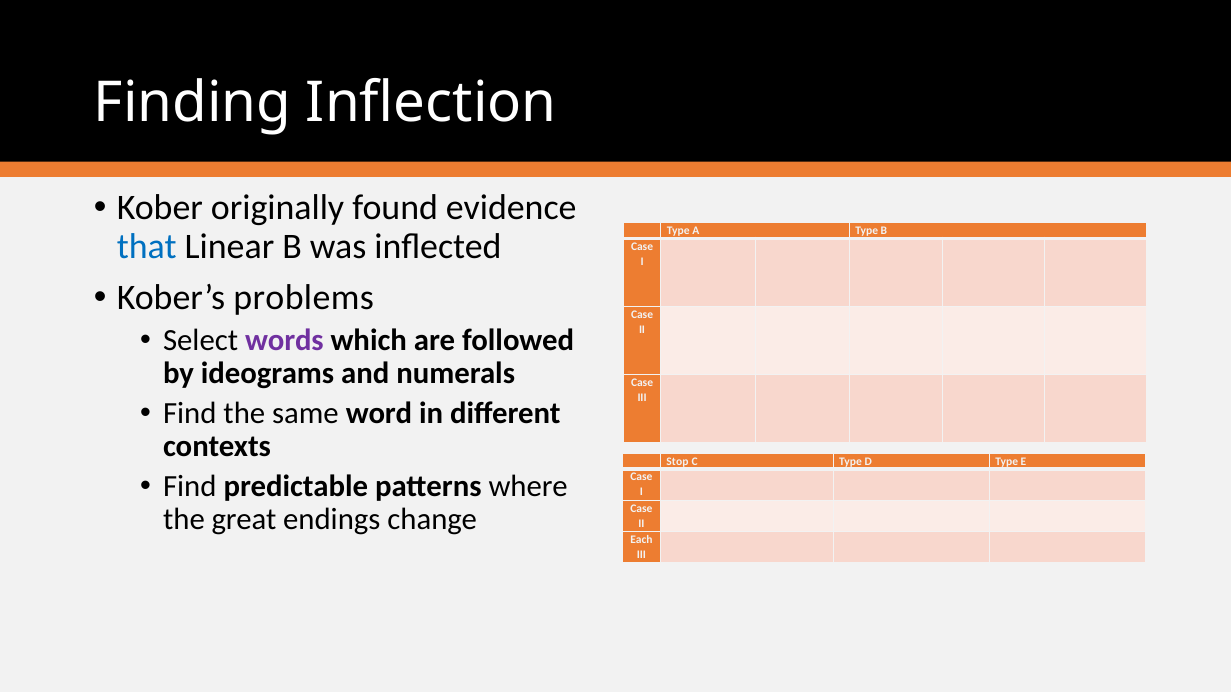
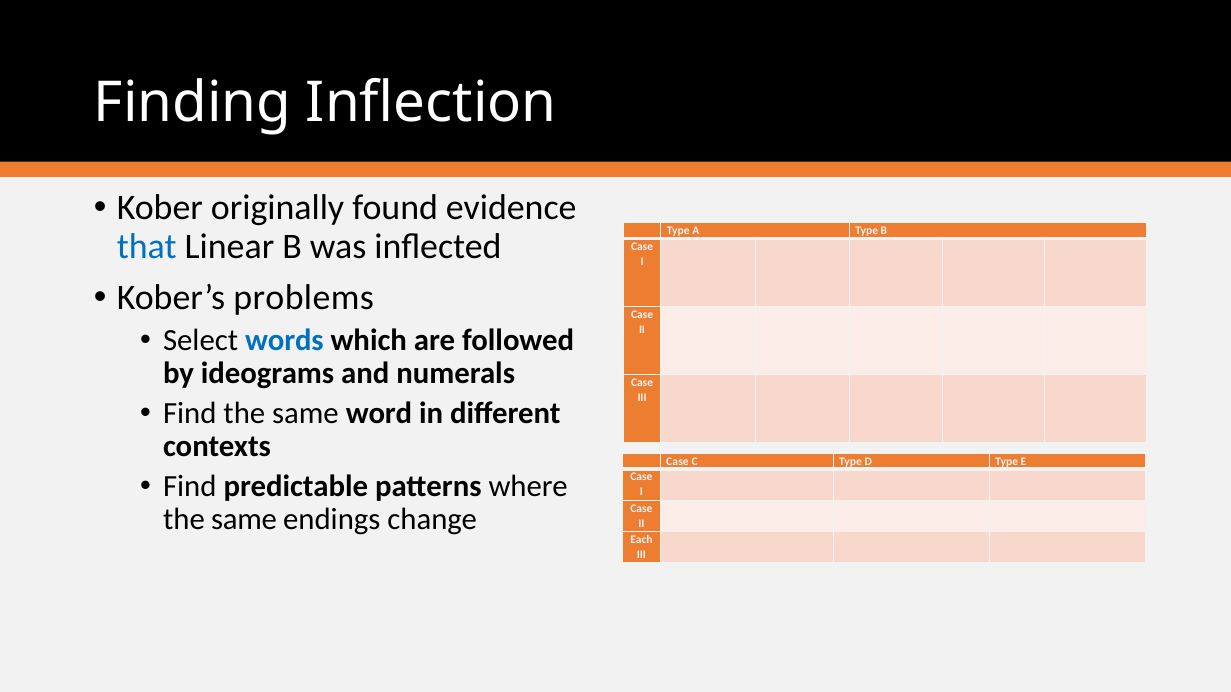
words colour: purple -> blue
Stop at (678, 462): Stop -> Case
great at (244, 520): great -> same
